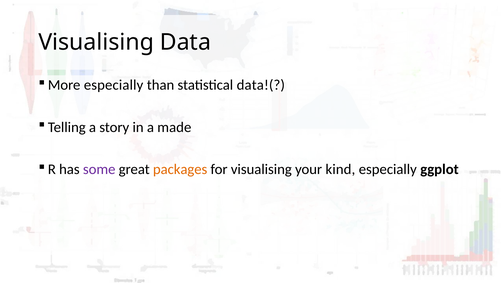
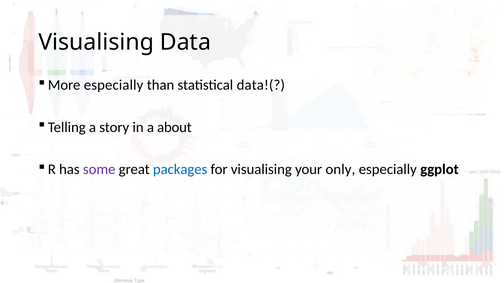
made: made -> about
packages colour: orange -> blue
kind: kind -> only
